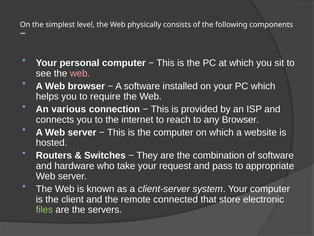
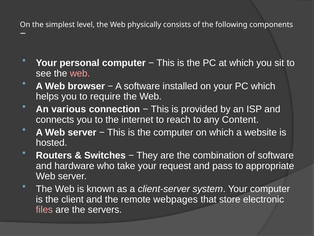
any Browser: Browser -> Content
connected: connected -> webpages
files colour: light green -> pink
